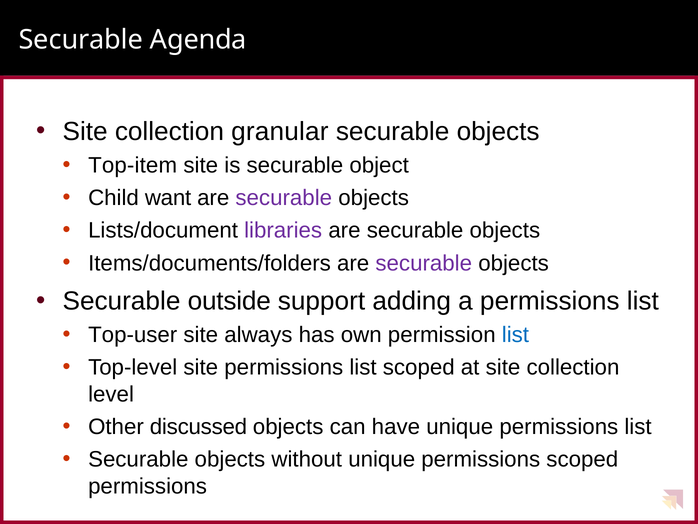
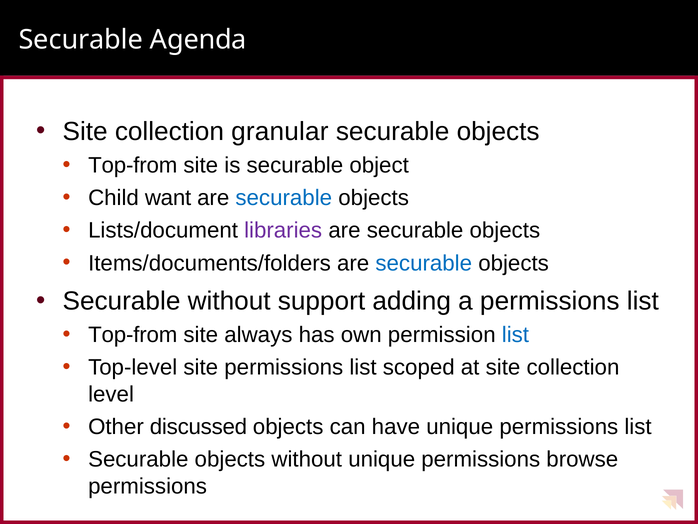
Top-item at (133, 165): Top-item -> Top-from
securable at (284, 198) colour: purple -> blue
securable at (424, 263) colour: purple -> blue
Securable outside: outside -> without
Top-user at (133, 335): Top-user -> Top-from
permissions scoped: scoped -> browse
